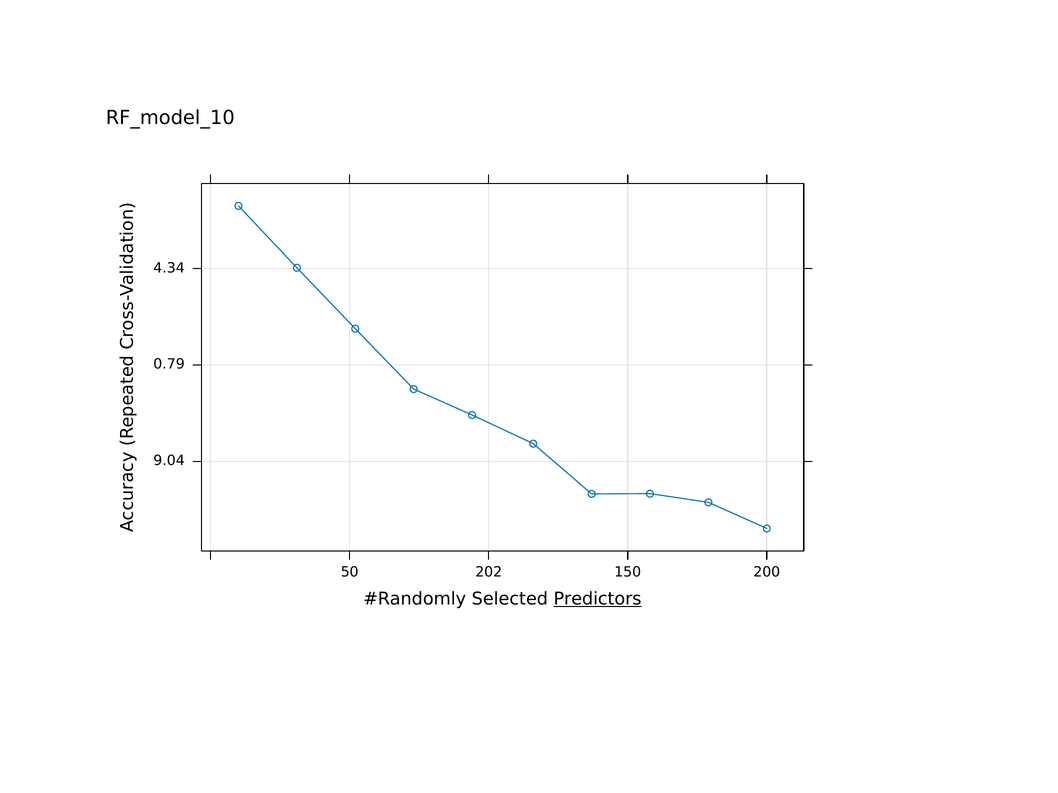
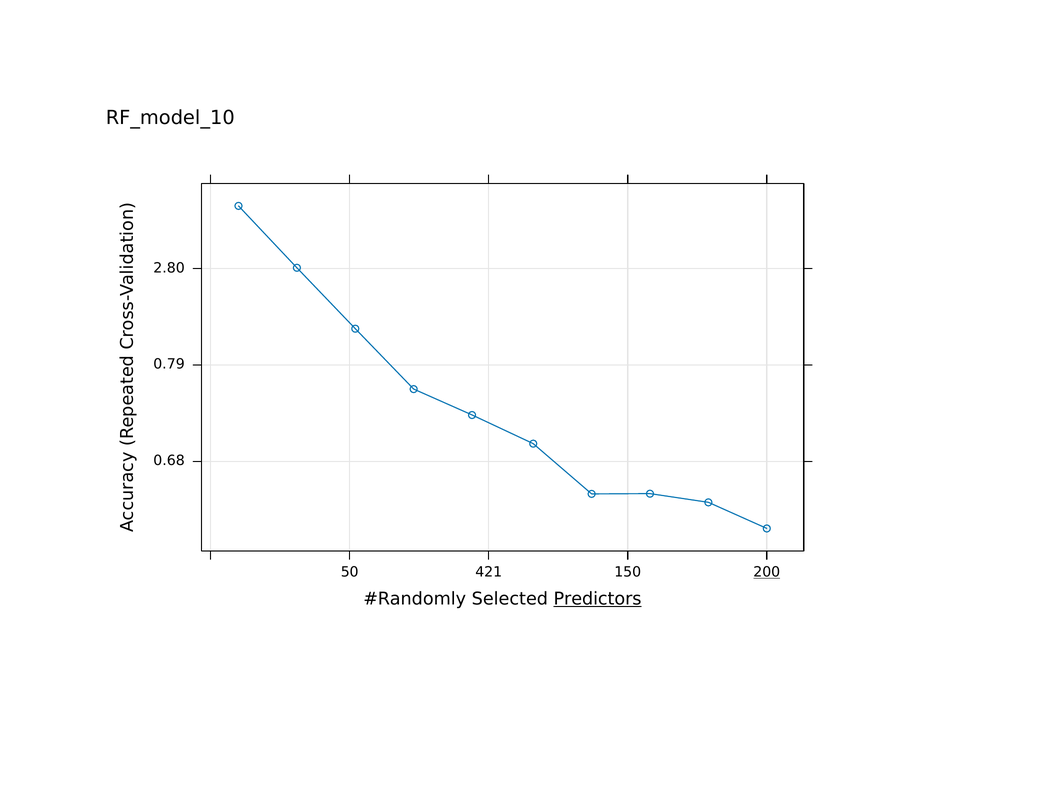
4.34: 4.34 -> 2.80
9.04: 9.04 -> 0.68
202: 202 -> 421
200 underline: none -> present
